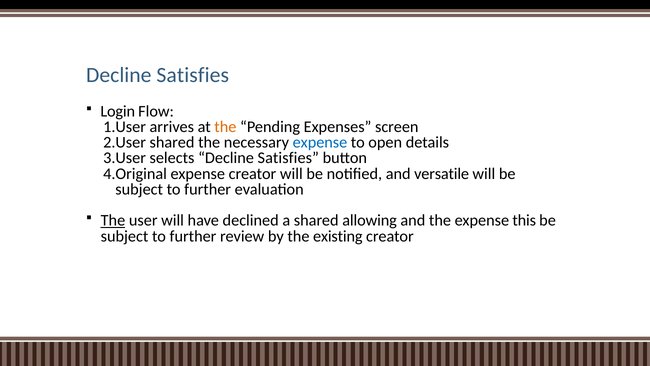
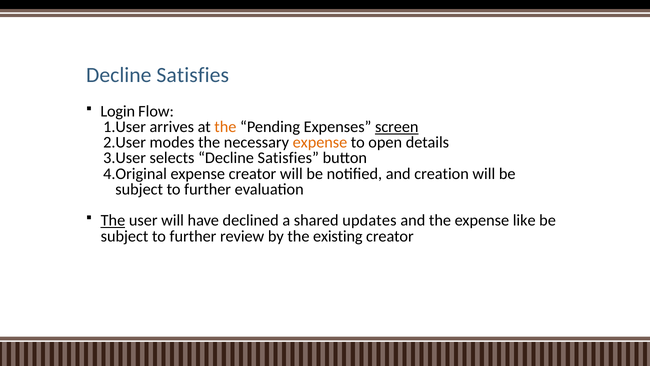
screen underline: none -> present
shared at (172, 142): shared -> modes
expense at (320, 142) colour: blue -> orange
versatile: versatile -> creation
allowing: allowing -> updates
this: this -> like
